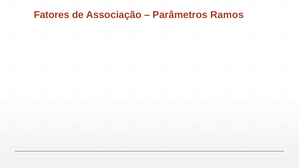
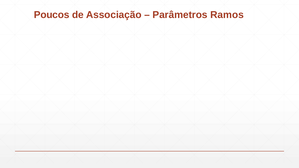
Fatores: Fatores -> Poucos
